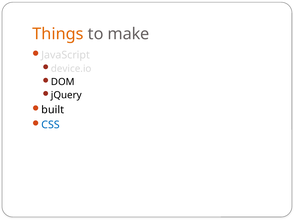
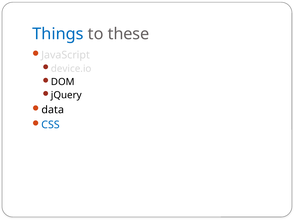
Things colour: orange -> blue
make: make -> these
built: built -> data
